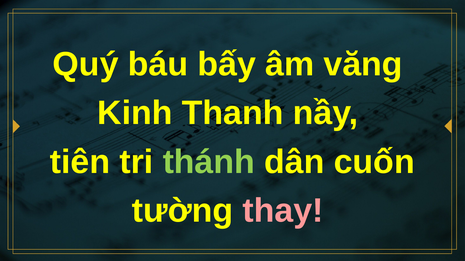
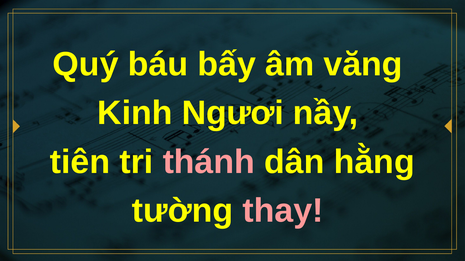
Thanh: Thanh -> Ngươi
thánh colour: light green -> pink
cuốn: cuốn -> hằng
